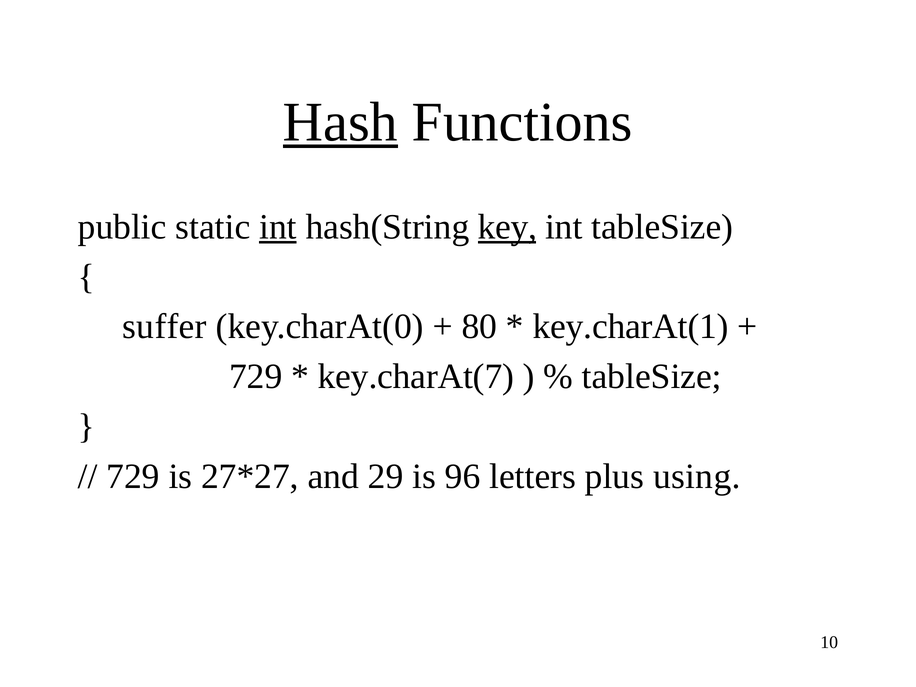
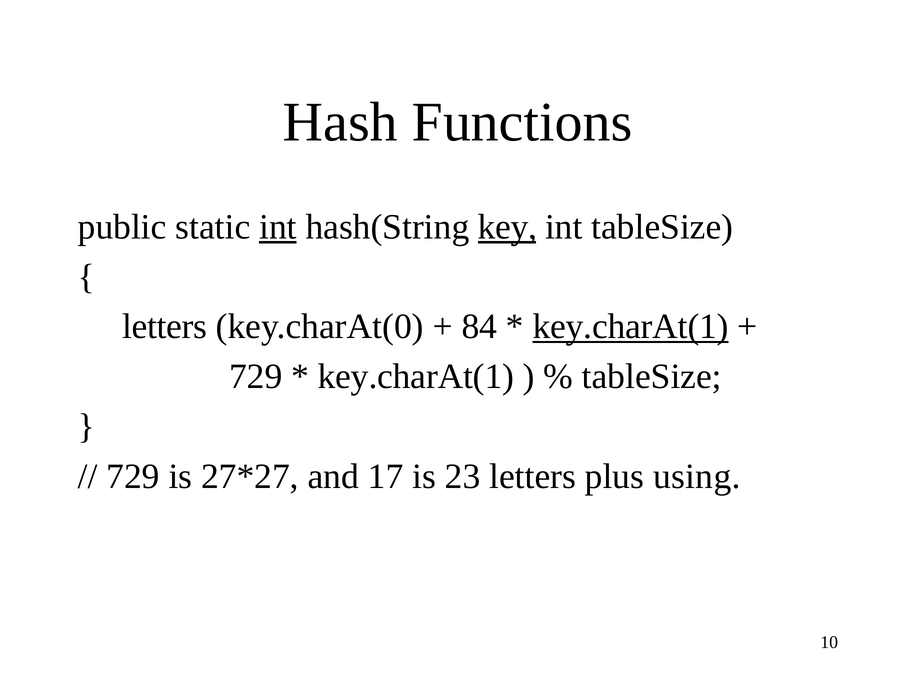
Hash underline: present -> none
suffer at (165, 327): suffer -> letters
80: 80 -> 84
key.charAt(1 at (631, 327) underline: none -> present
key.charAt(7 at (416, 377): key.charAt(7 -> key.charAt(1
29: 29 -> 17
96: 96 -> 23
